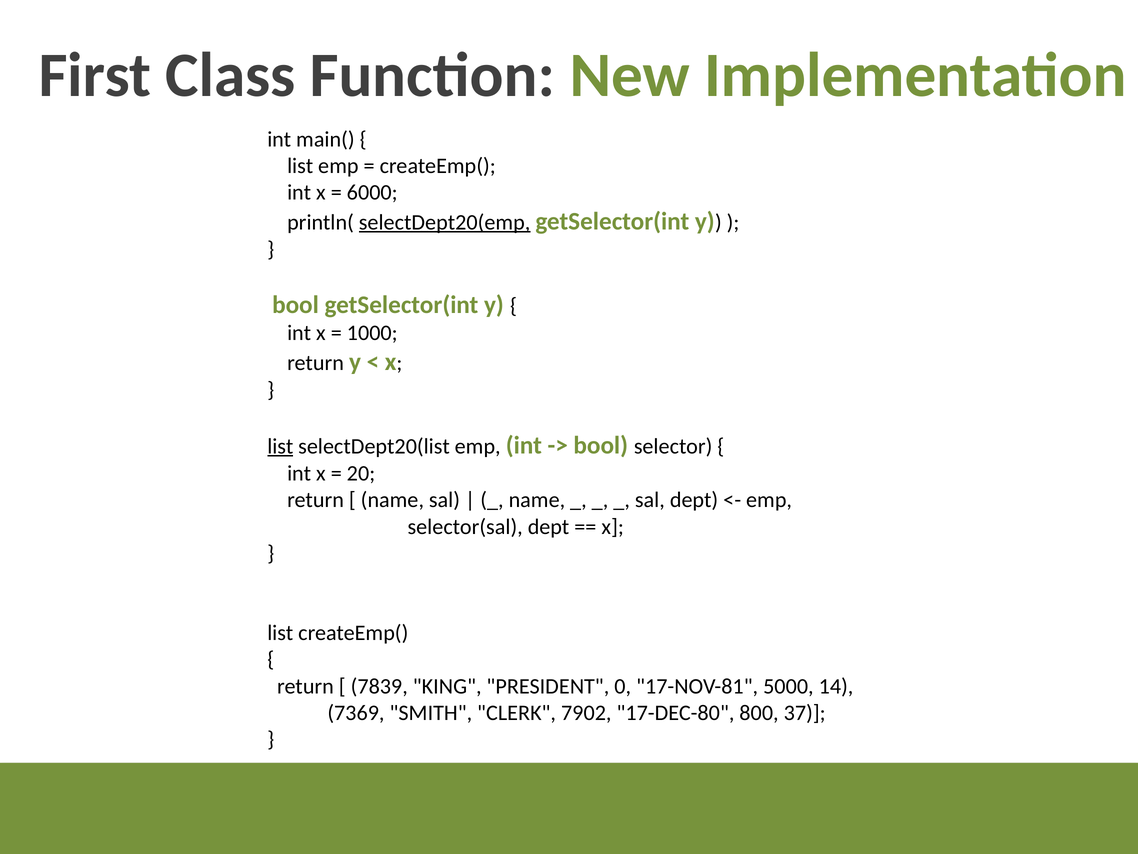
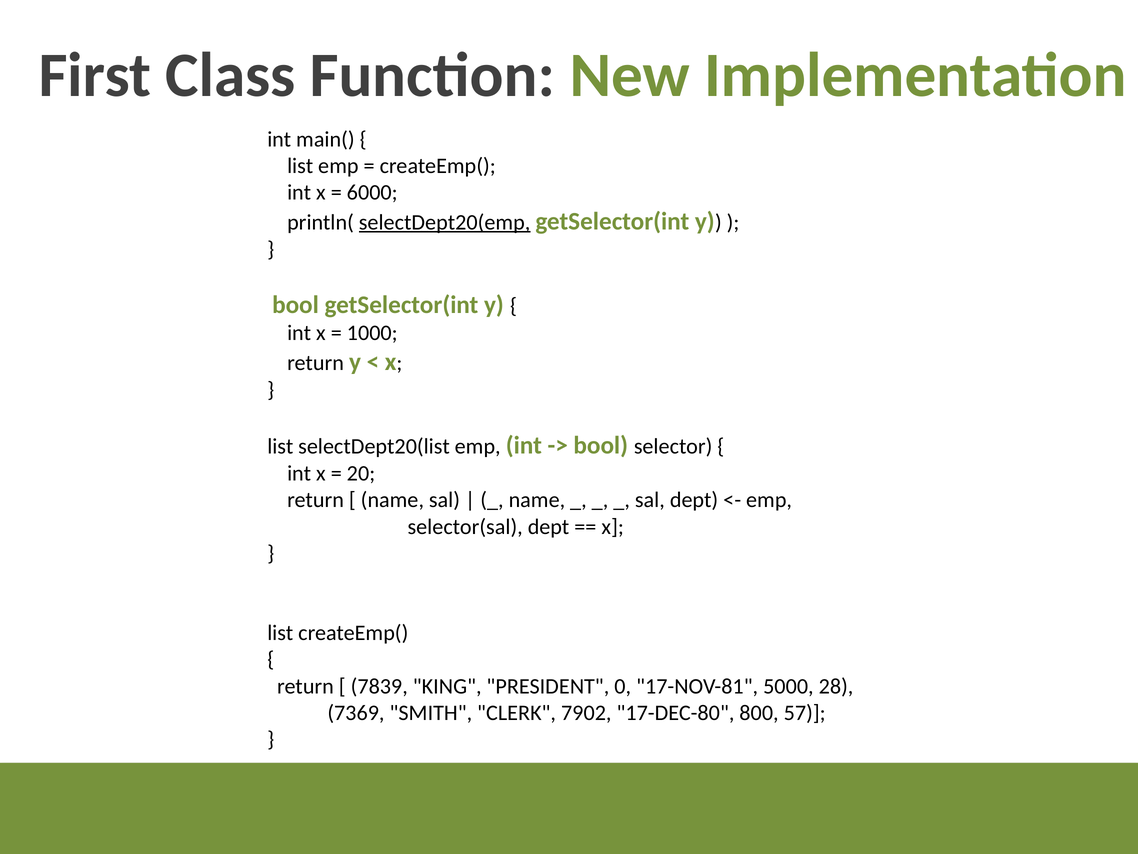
list at (280, 446) underline: present -> none
14: 14 -> 28
37: 37 -> 57
